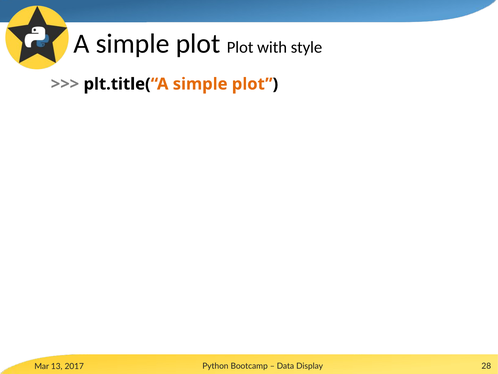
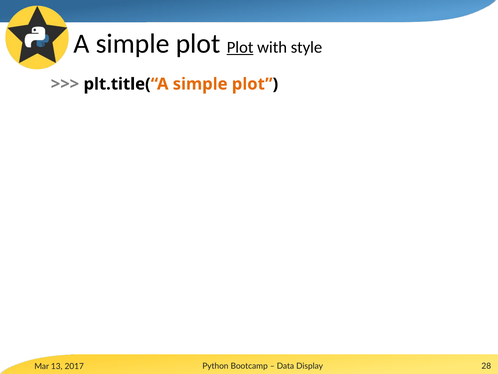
Plot at (240, 47) underline: none -> present
